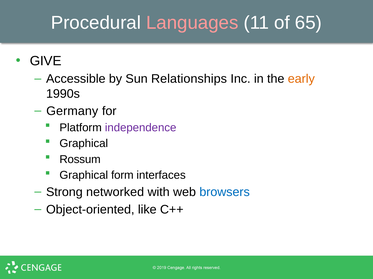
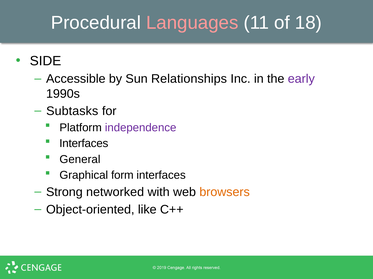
65: 65 -> 18
GIVE: GIVE -> SIDE
early colour: orange -> purple
Germany: Germany -> Subtasks
Graphical at (84, 144): Graphical -> Interfaces
Rossum: Rossum -> General
browsers colour: blue -> orange
